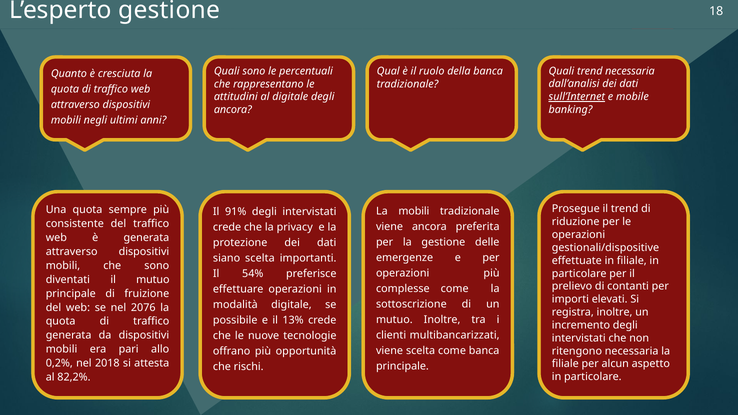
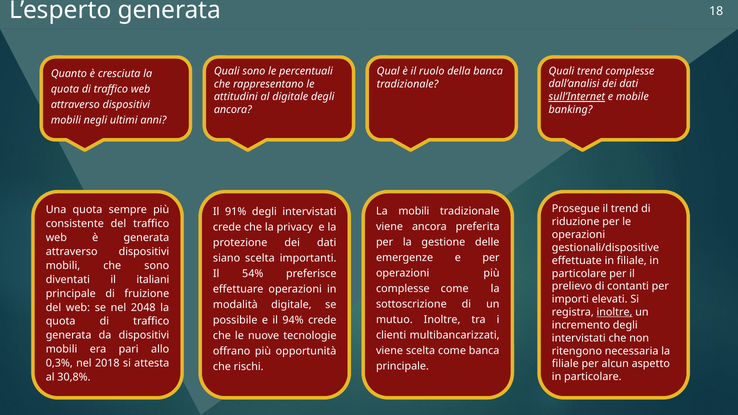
L’esperto gestione: gestione -> generata
trend necessaria: necessaria -> complesse
il mutuo: mutuo -> italiani
2076: 2076 -> 2048
inoltre at (615, 312) underline: none -> present
13%: 13% -> 94%
0,2%: 0,2% -> 0,3%
82,2%: 82,2% -> 30,8%
